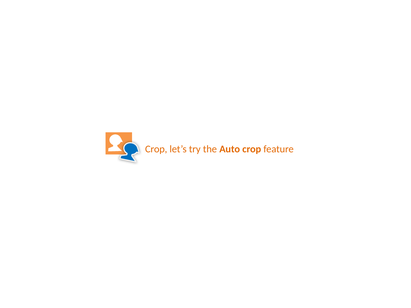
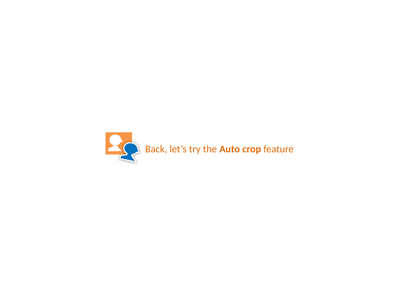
Crop at (156, 149): Crop -> Back
